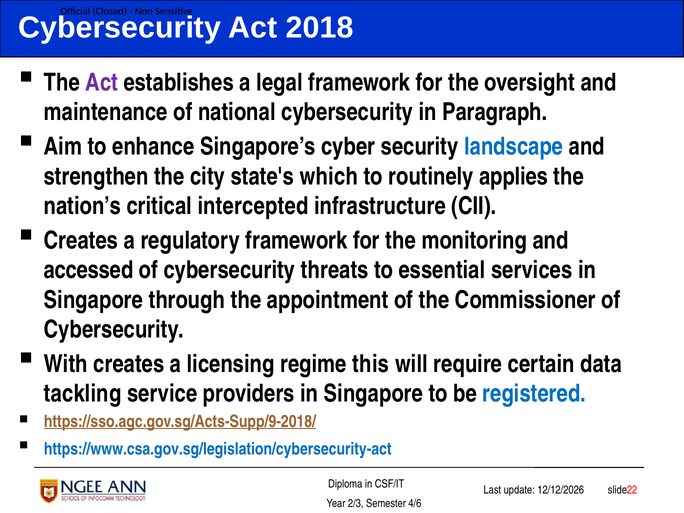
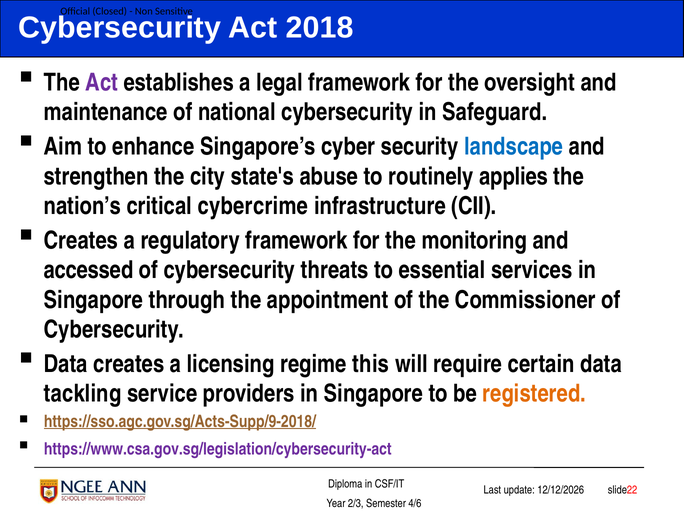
Paragraph: Paragraph -> Safeguard
which: which -> abuse
intercepted: intercepted -> cybercrime
With at (66, 364): With -> Data
registered colour: blue -> orange
https://www.csa.gov.sg/legislation/cybersecurity-act colour: blue -> purple
